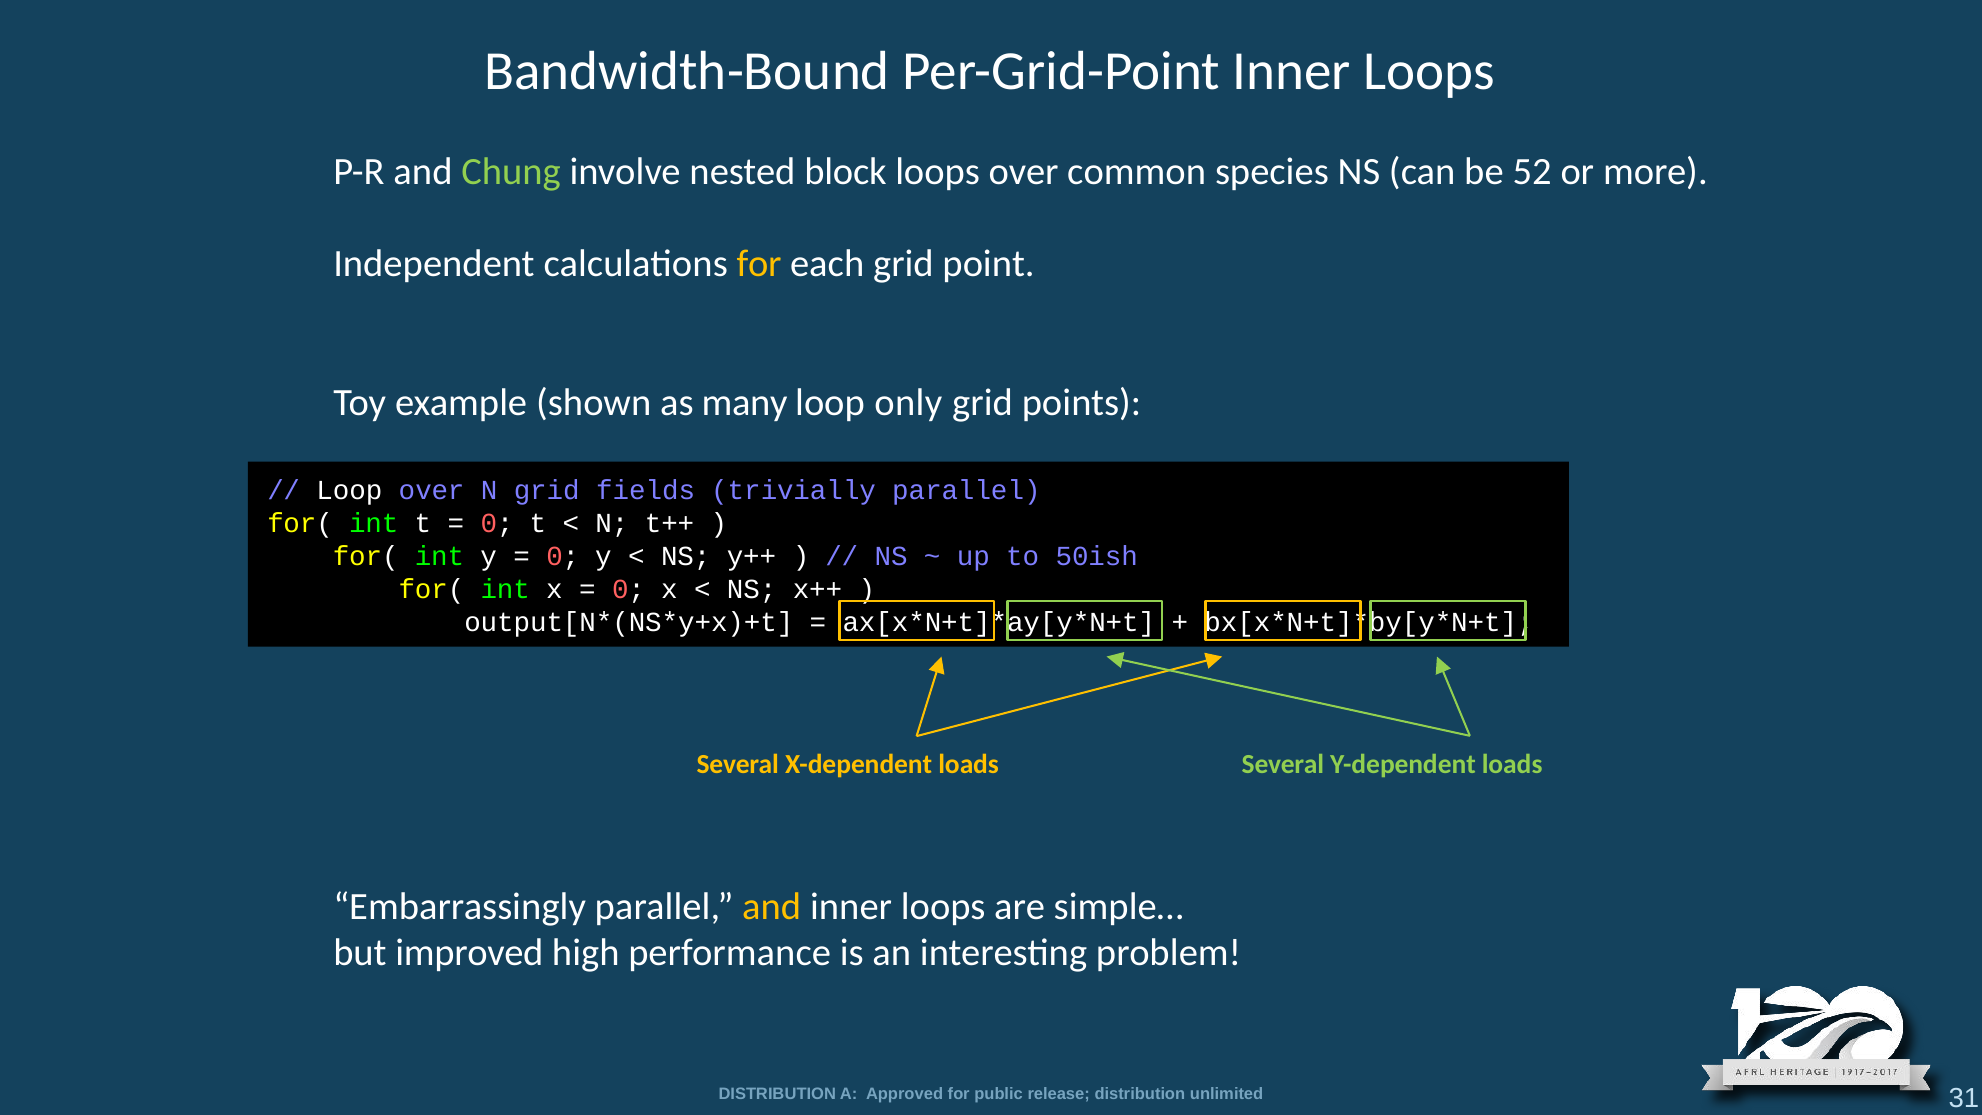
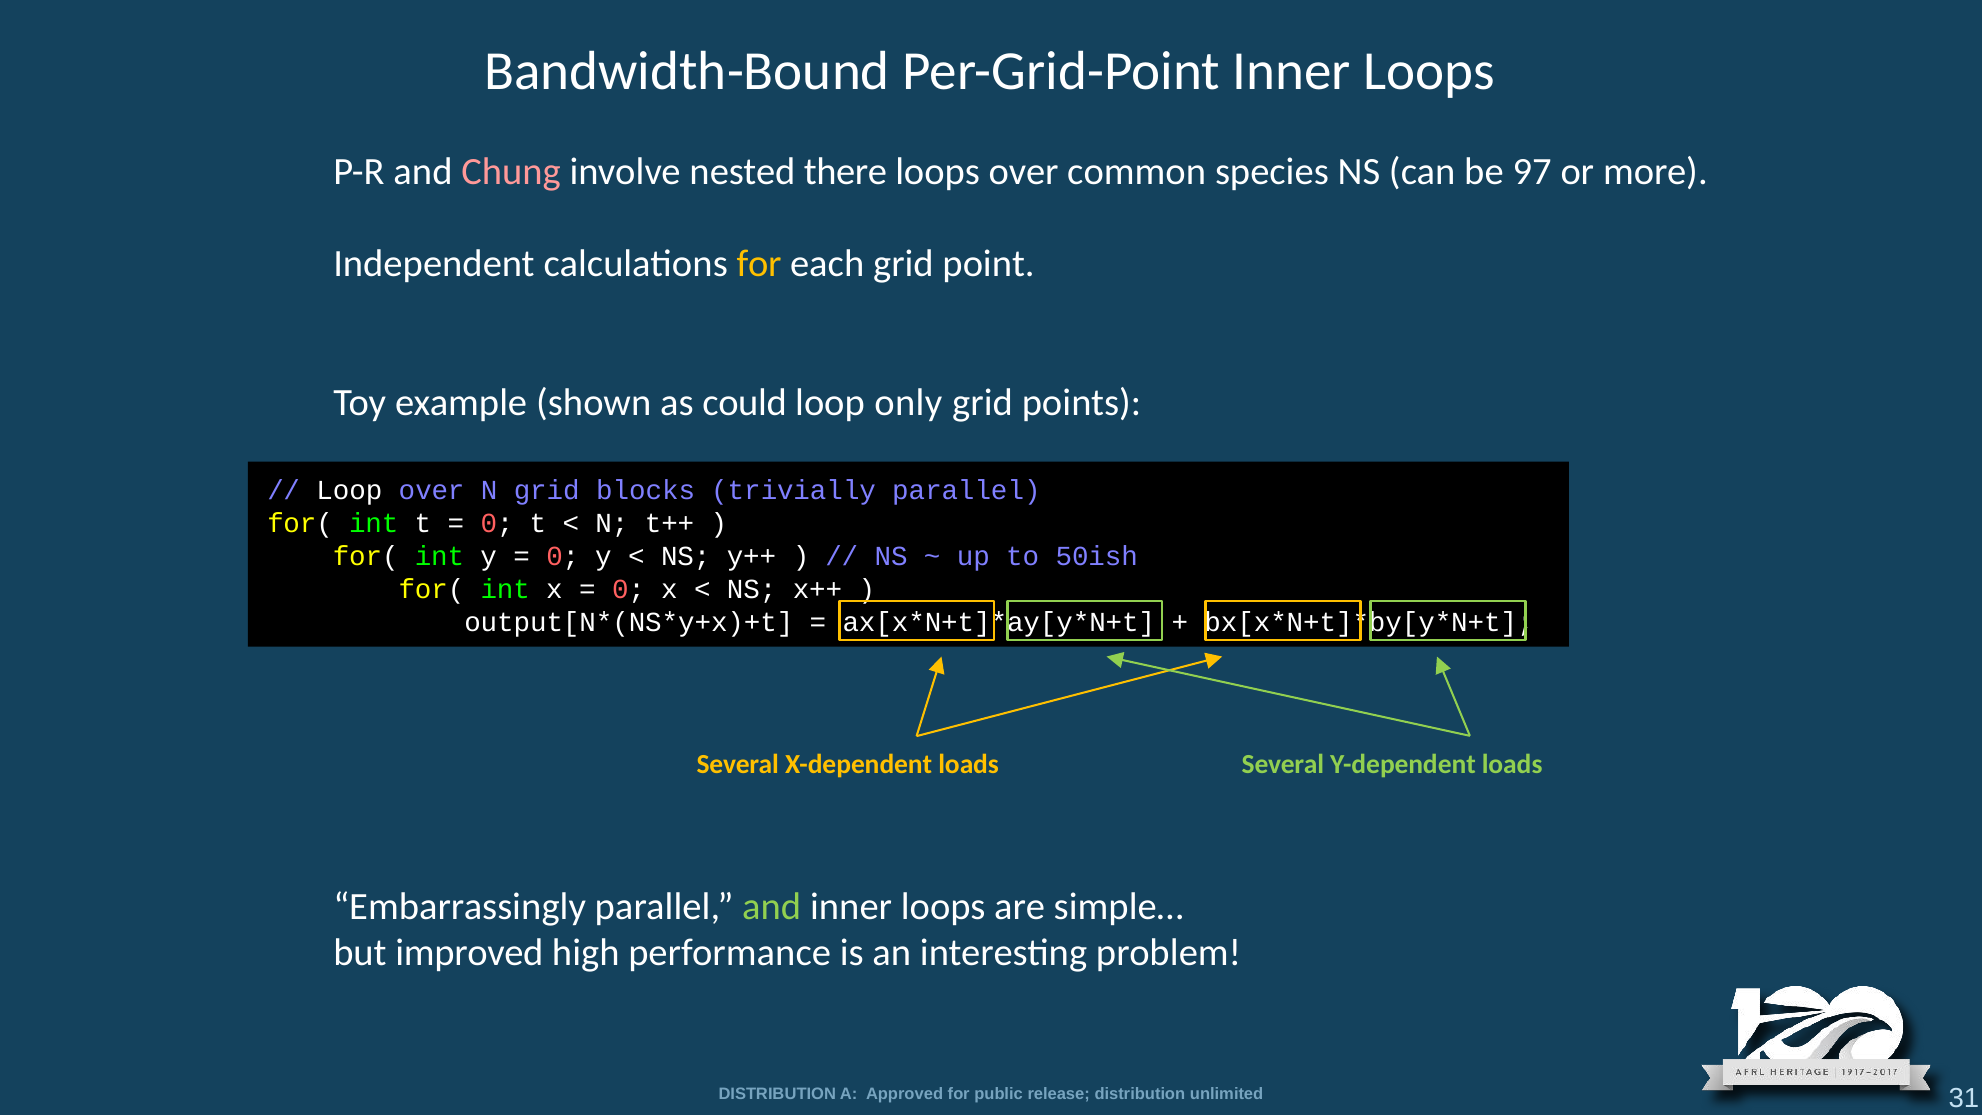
Chung colour: light green -> pink
block: block -> there
52: 52 -> 97
many: many -> could
fields: fields -> blocks
and at (772, 907) colour: yellow -> light green
